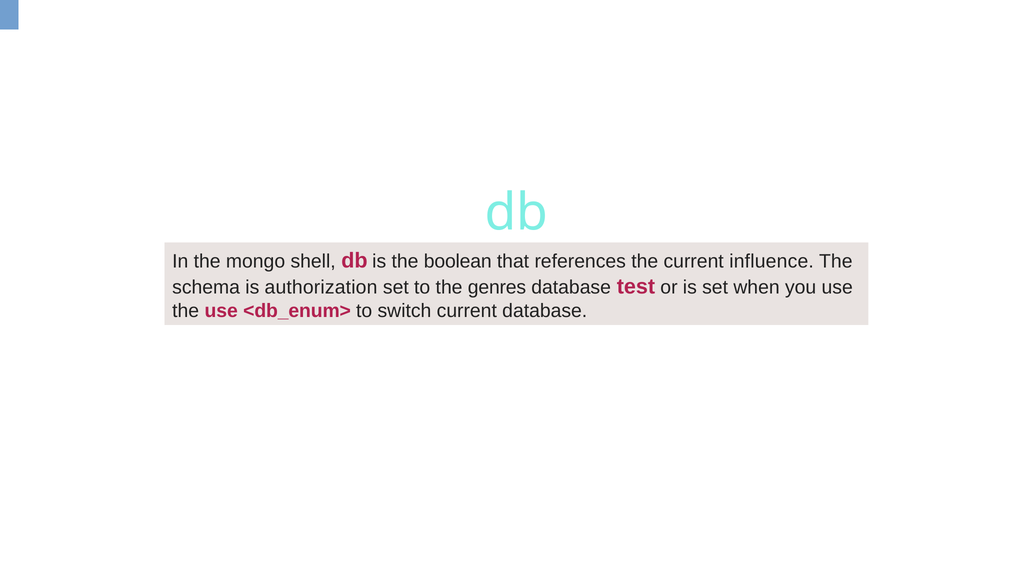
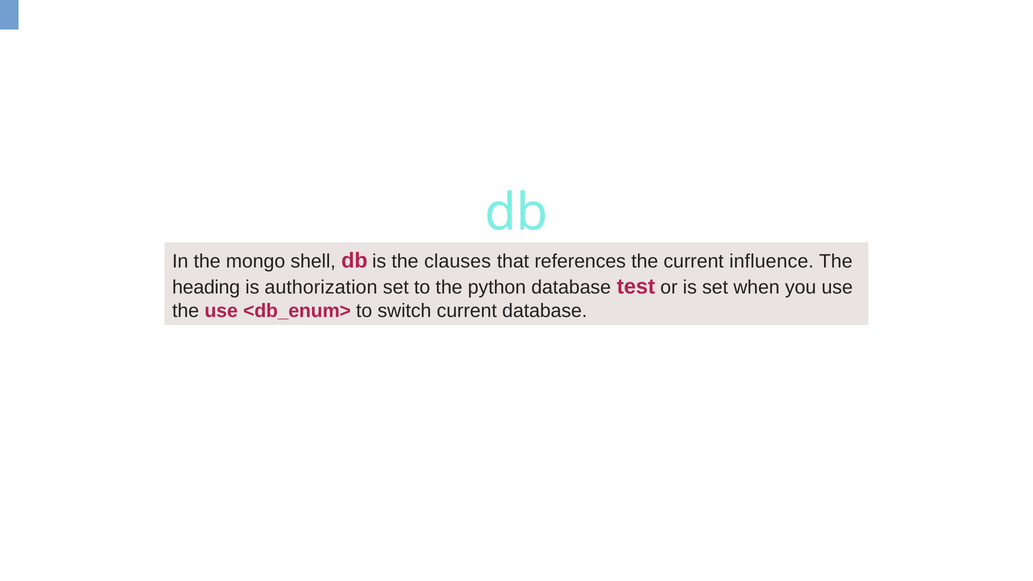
boolean: boolean -> clauses
schema: schema -> heading
genres: genres -> python
